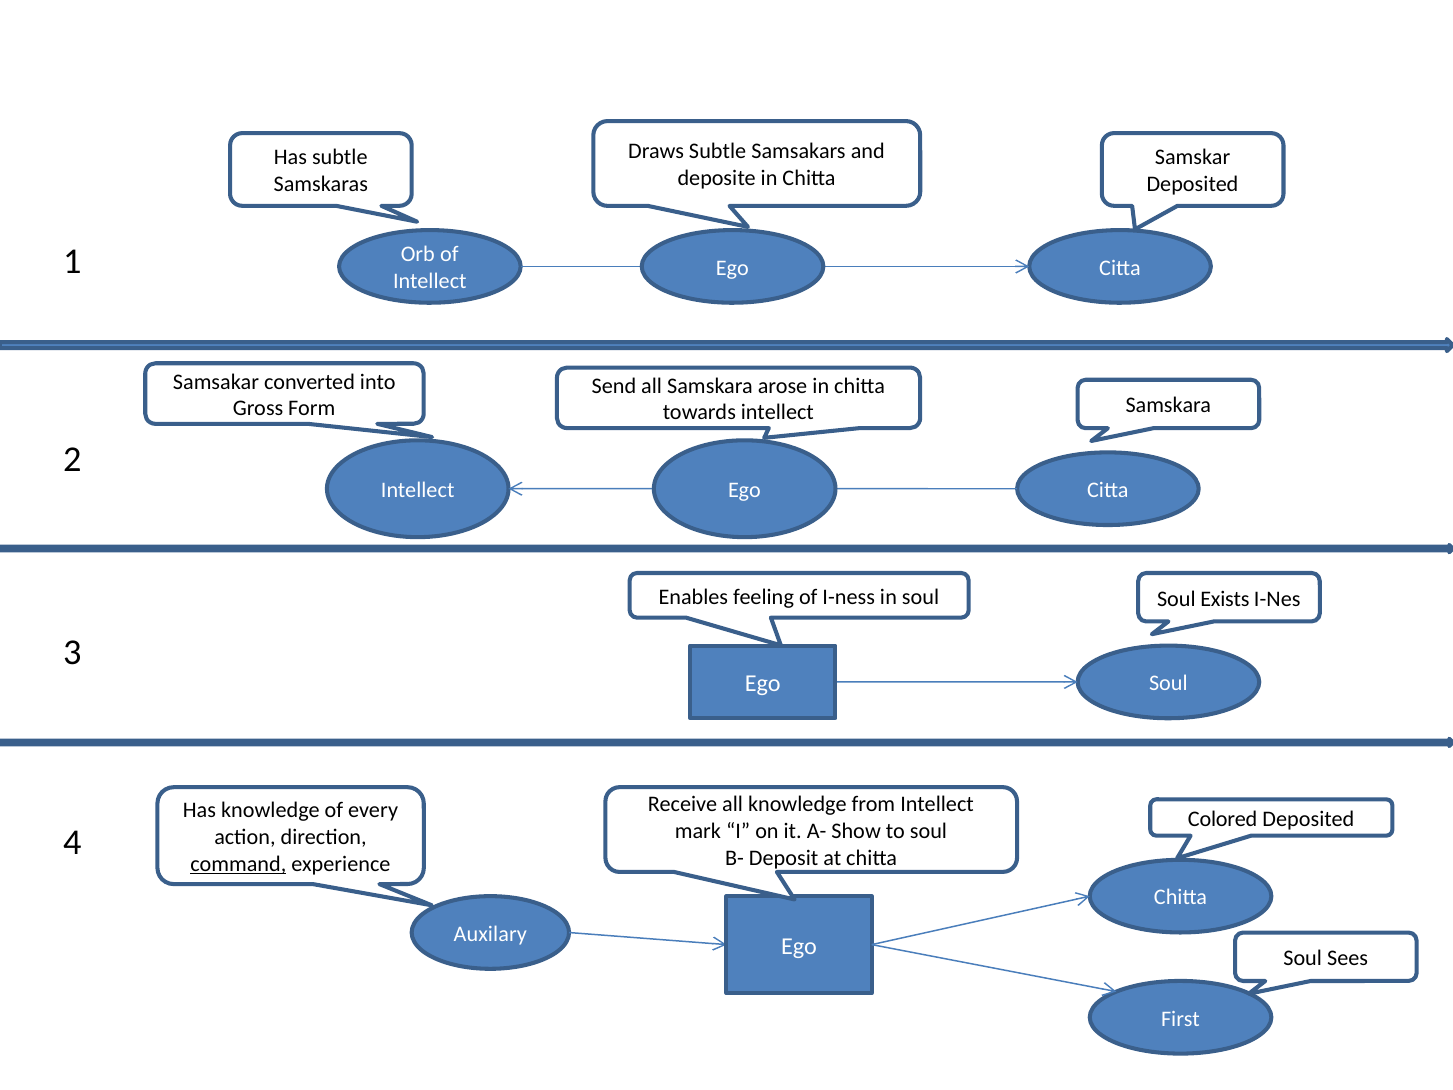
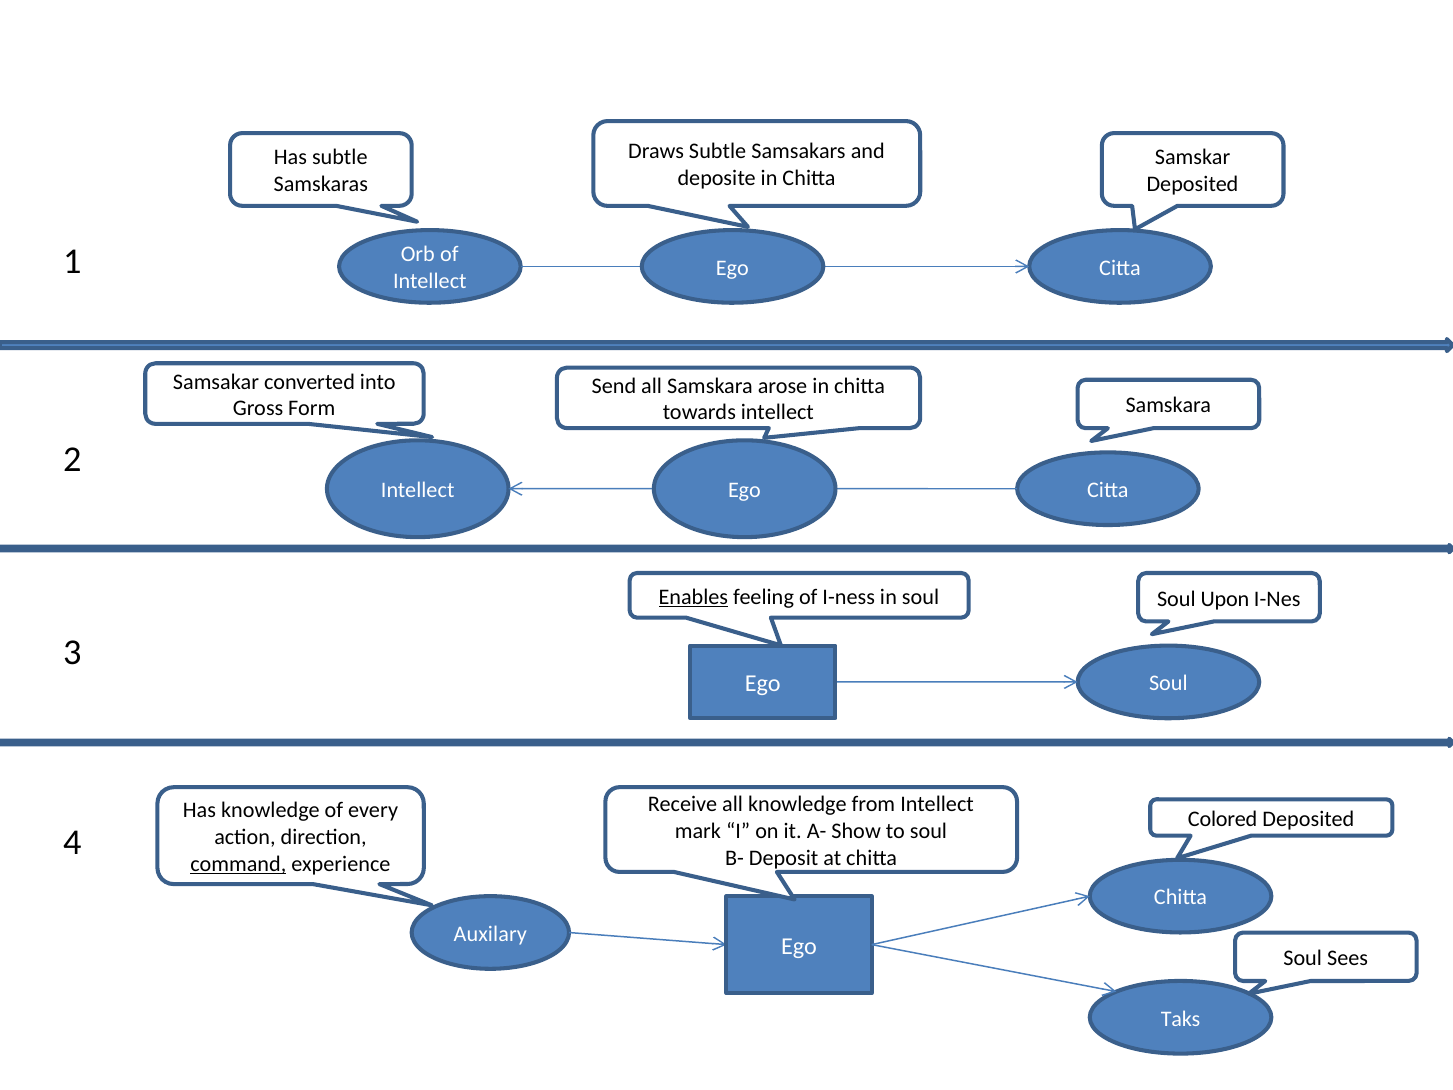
Enables underline: none -> present
Exists: Exists -> Upon
First: First -> Taks
